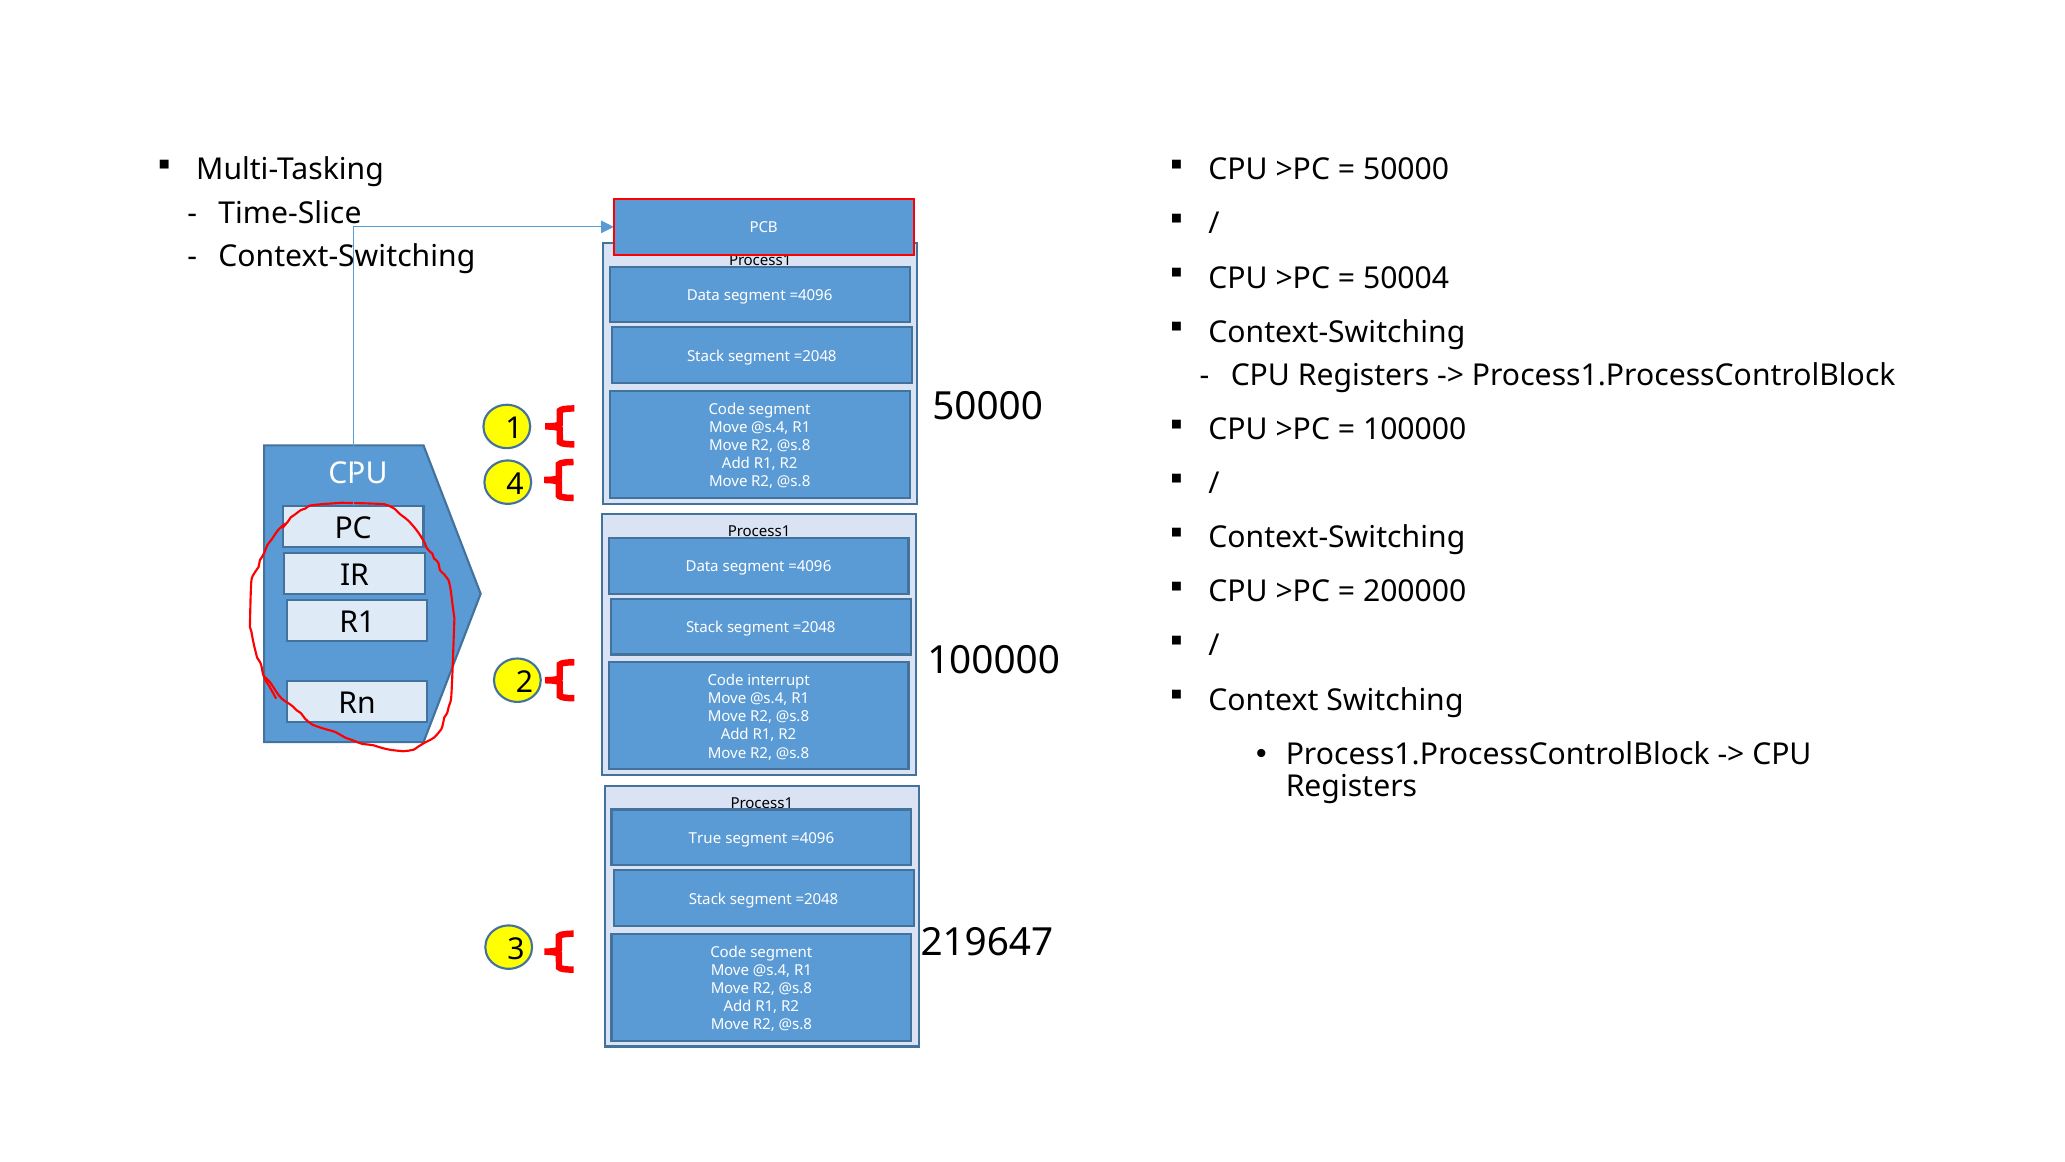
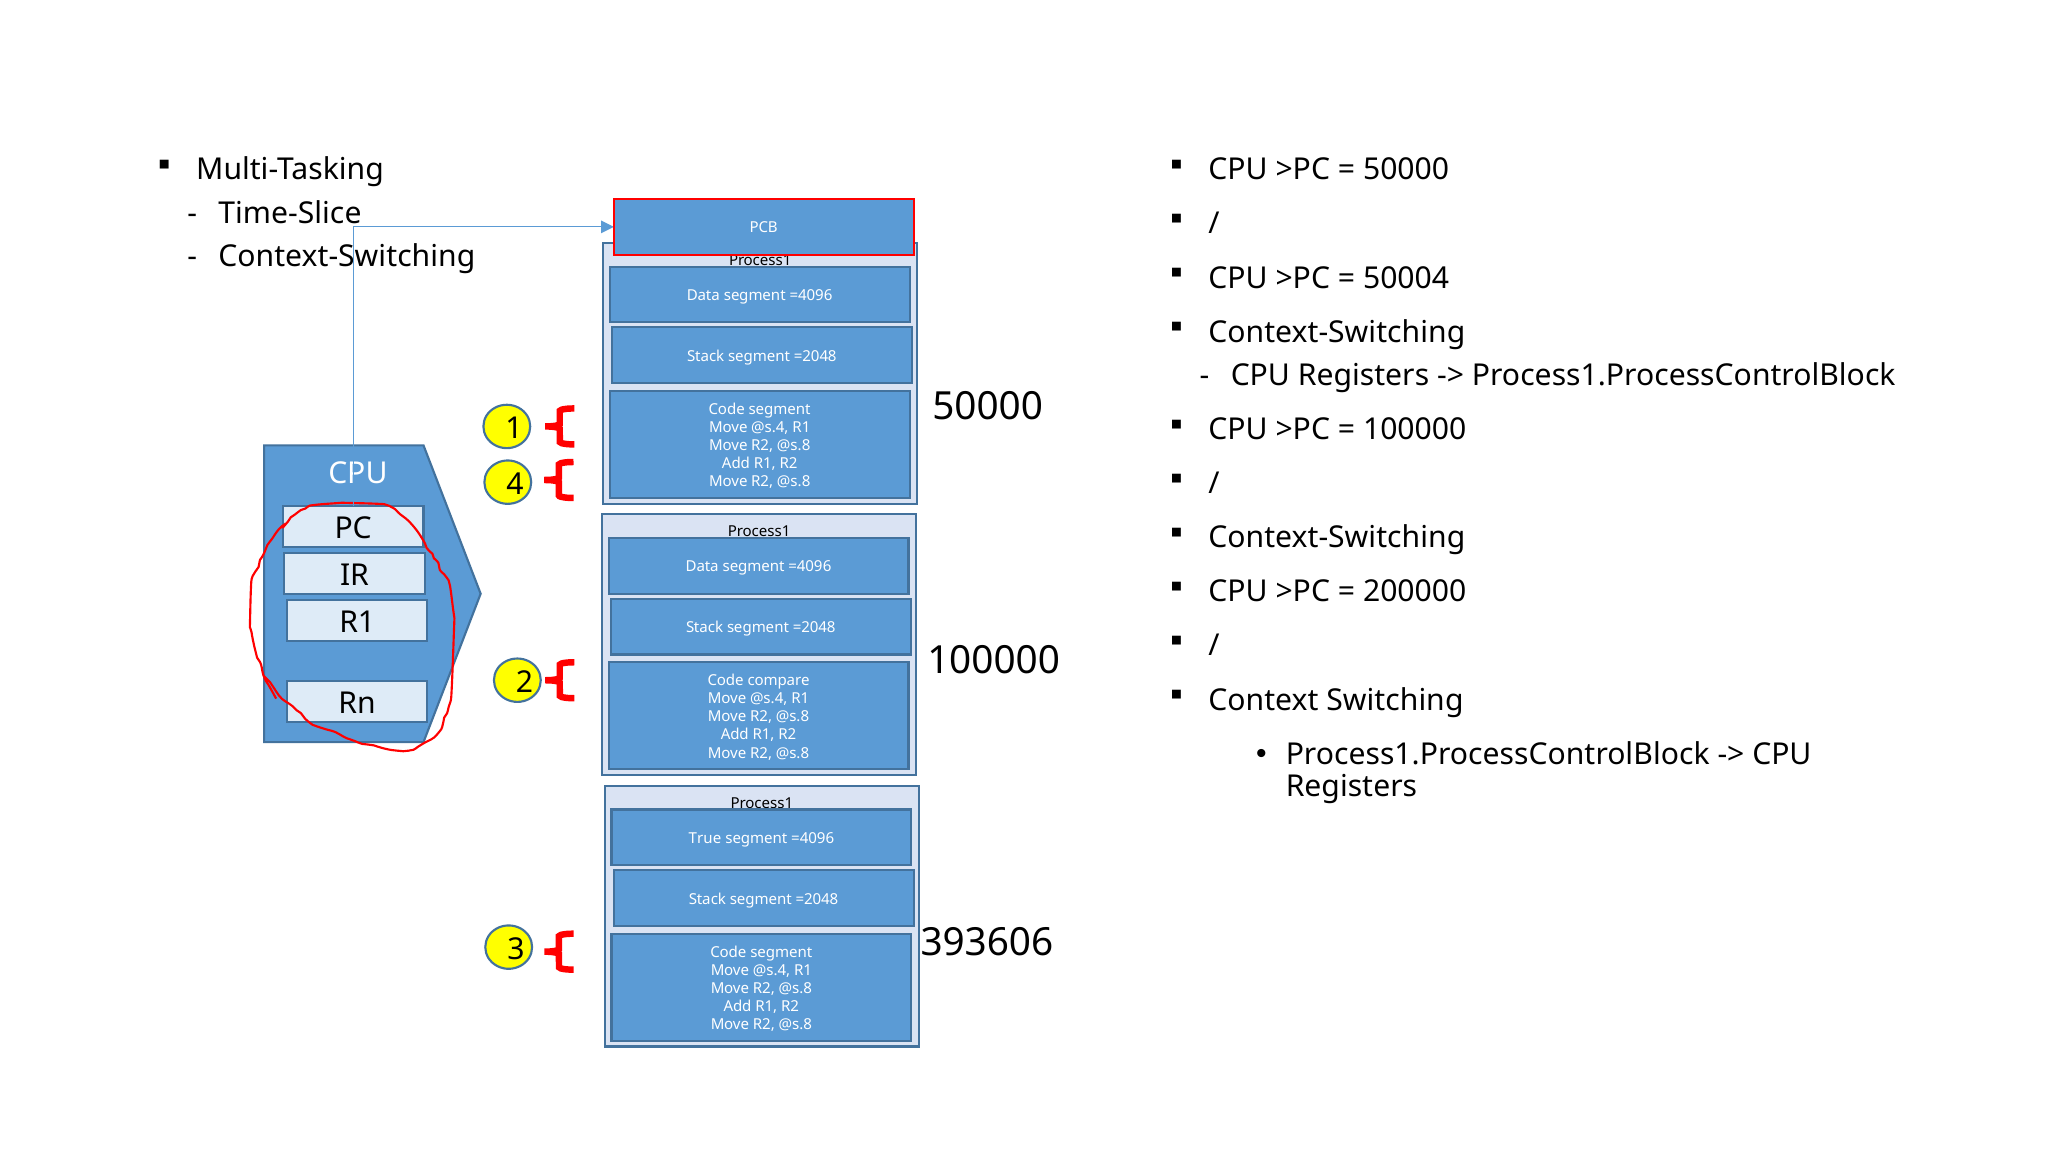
interrupt: interrupt -> compare
219647: 219647 -> 393606
